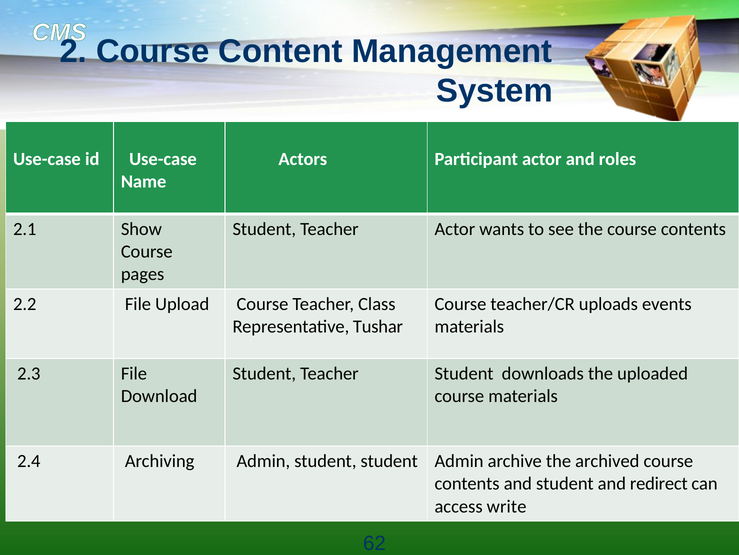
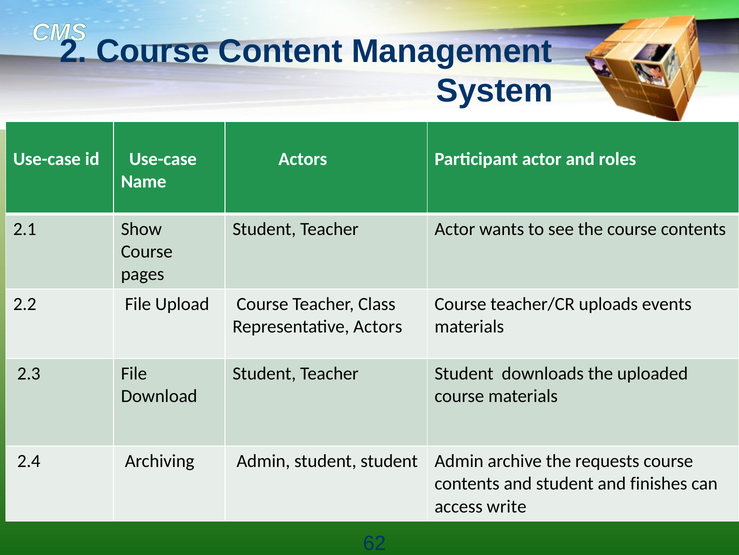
Representative Tushar: Tushar -> Actors
archived: archived -> requests
redirect: redirect -> finishes
